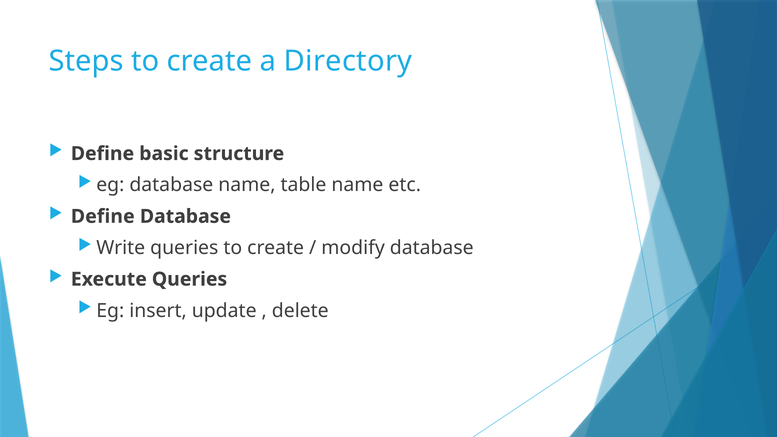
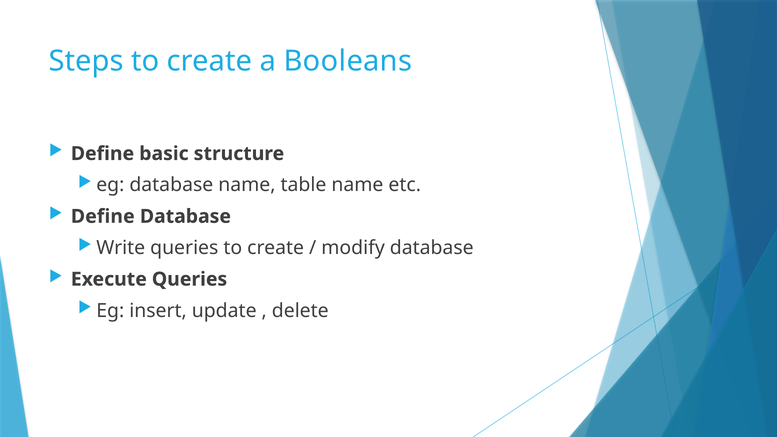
Directory: Directory -> Booleans
